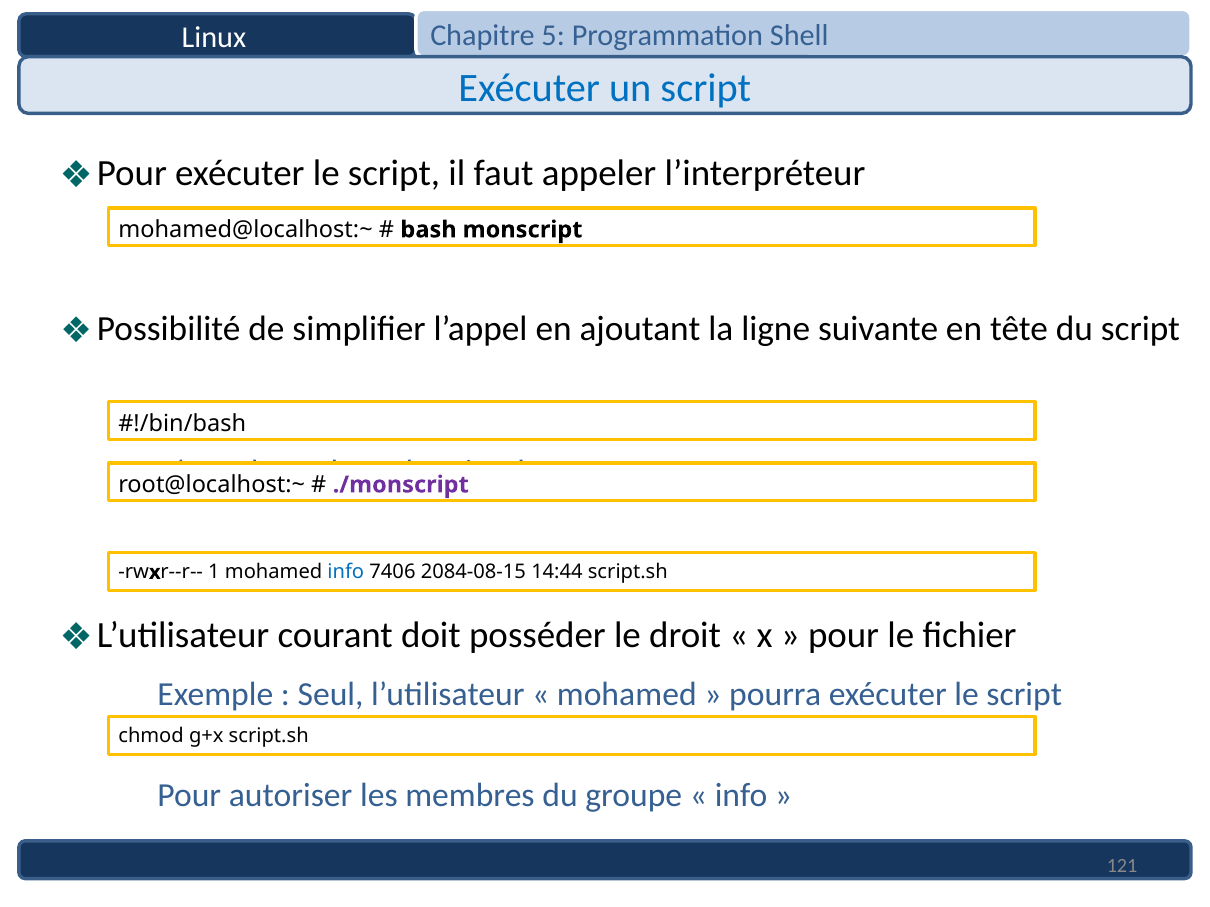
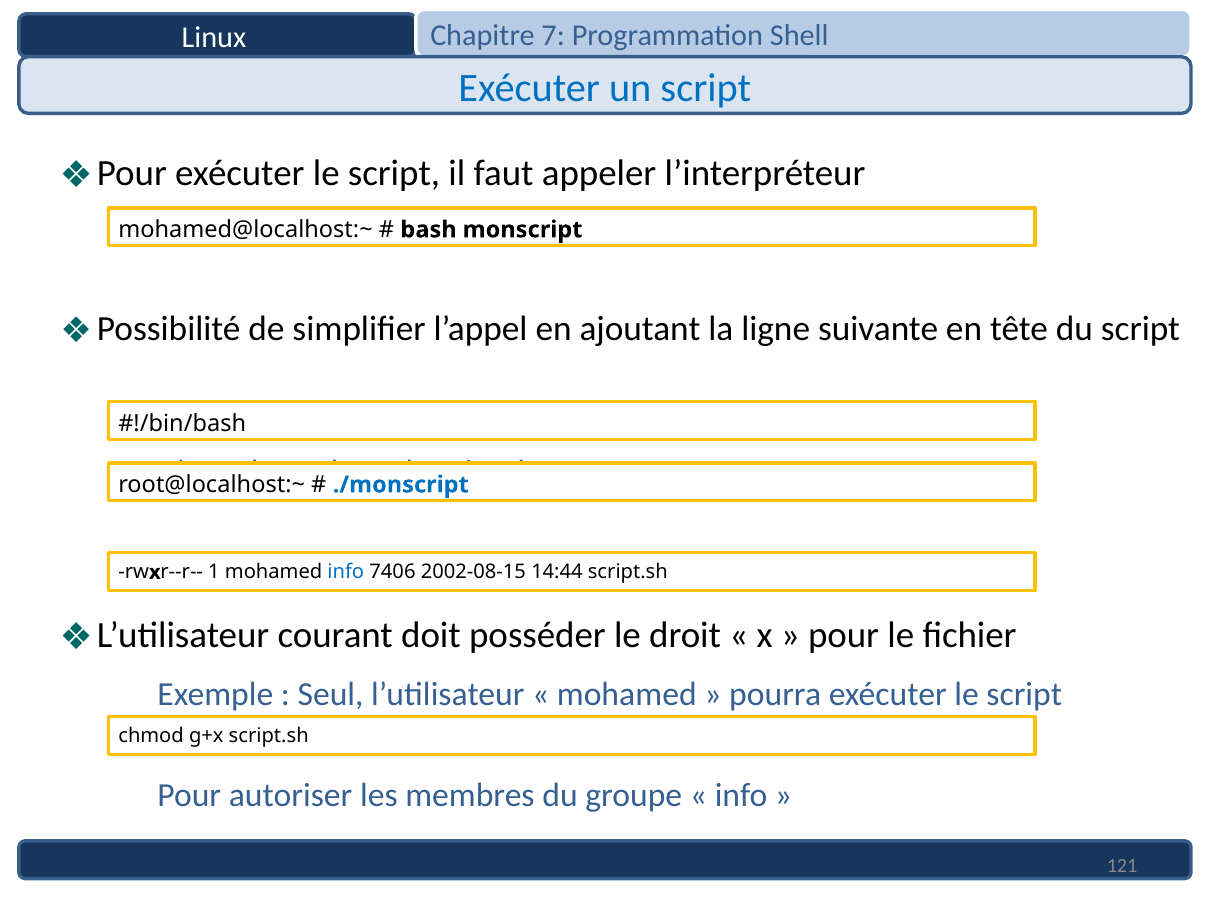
5: 5 -> 7
./monscript colour: purple -> blue
2084-08-15: 2084-08-15 -> 2002-08-15
